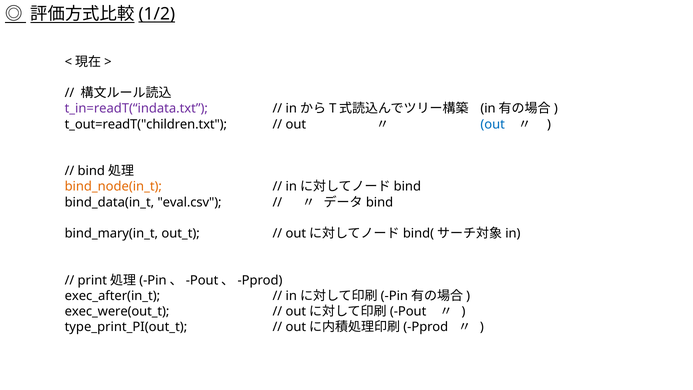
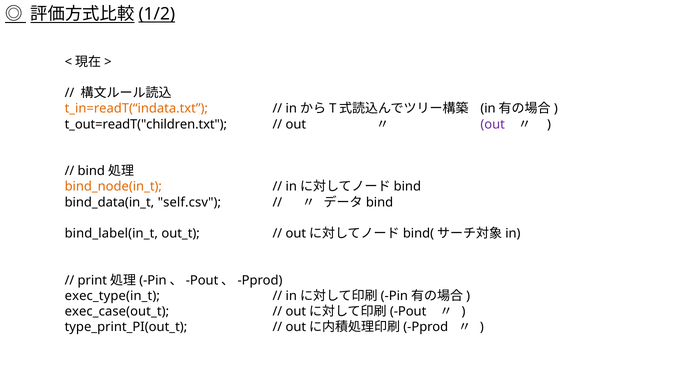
t_in=readT(“indata.txt colour: purple -> orange
out at (493, 124) colour: blue -> purple
eval.csv: eval.csv -> self.csv
bind_mary(in_t: bind_mary(in_t -> bind_label(in_t
exec_after(in_t: exec_after(in_t -> exec_type(in_t
exec_were(out_t: exec_were(out_t -> exec_case(out_t
